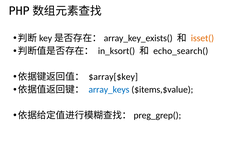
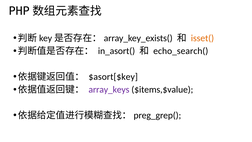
in_ksort(: in_ksort( -> in_asort(
$array[$key: $array[$key -> $asort[$key
array_keys colour: blue -> purple
